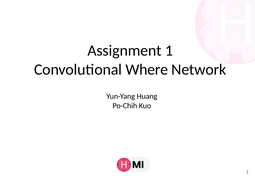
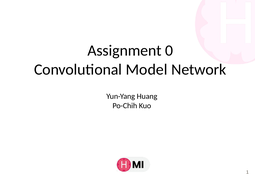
Assignment 1: 1 -> 0
Where: Where -> Model
